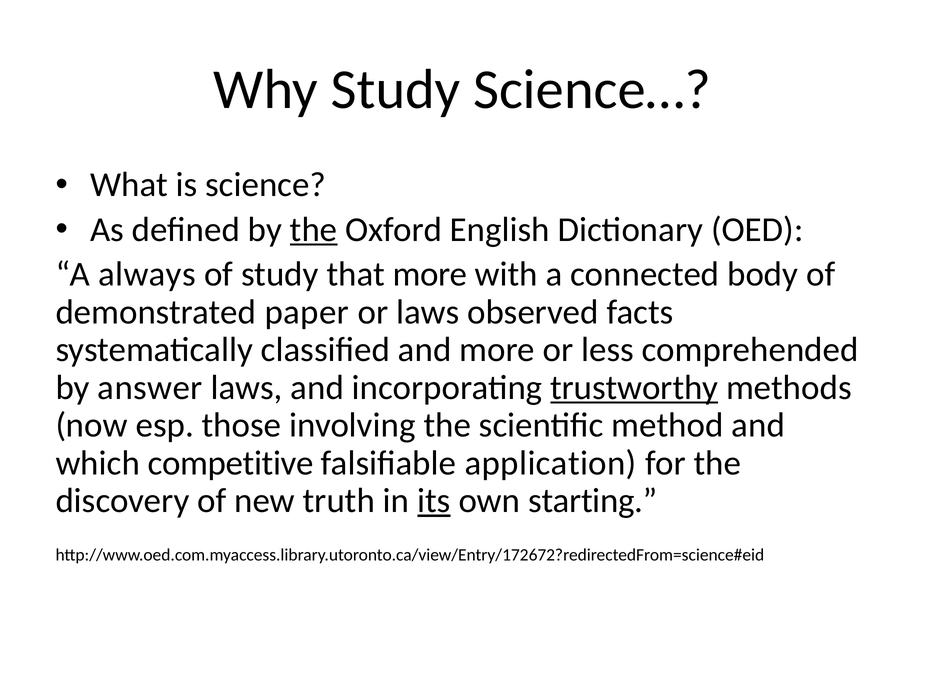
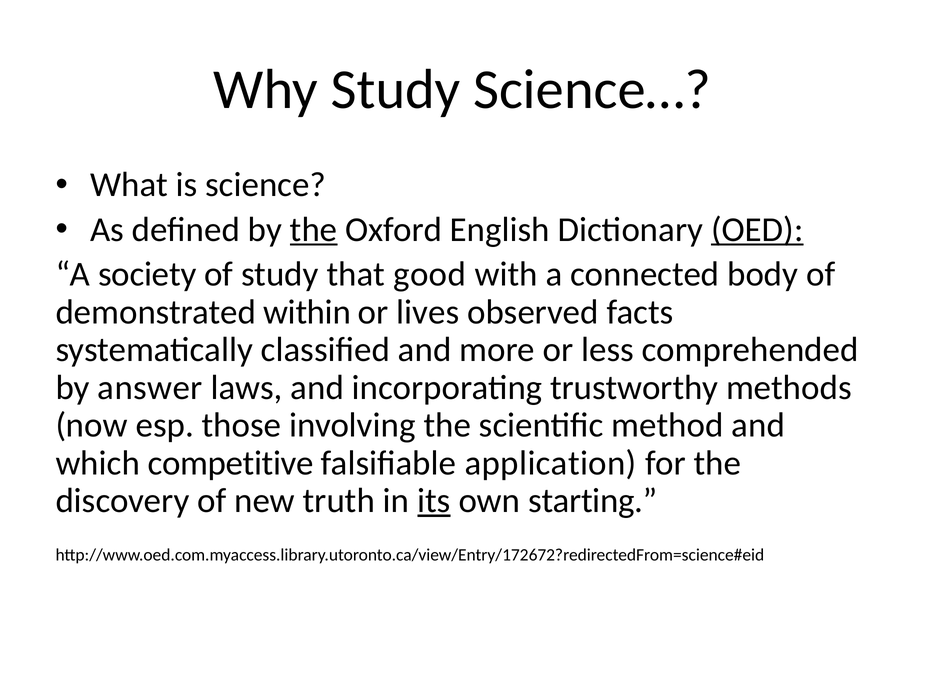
OED underline: none -> present
always: always -> society
that more: more -> good
paper: paper -> within
or laws: laws -> lives
trustworthy underline: present -> none
